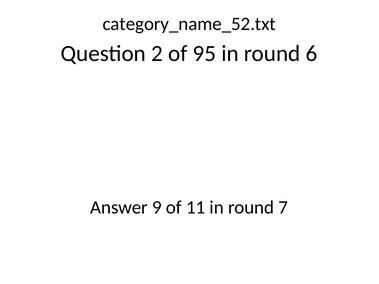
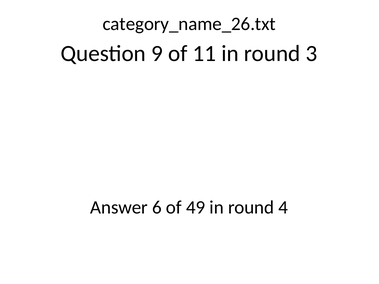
category_name_52.txt: category_name_52.txt -> category_name_26.txt
2: 2 -> 9
95: 95 -> 11
6: 6 -> 3
9: 9 -> 6
11: 11 -> 49
7: 7 -> 4
